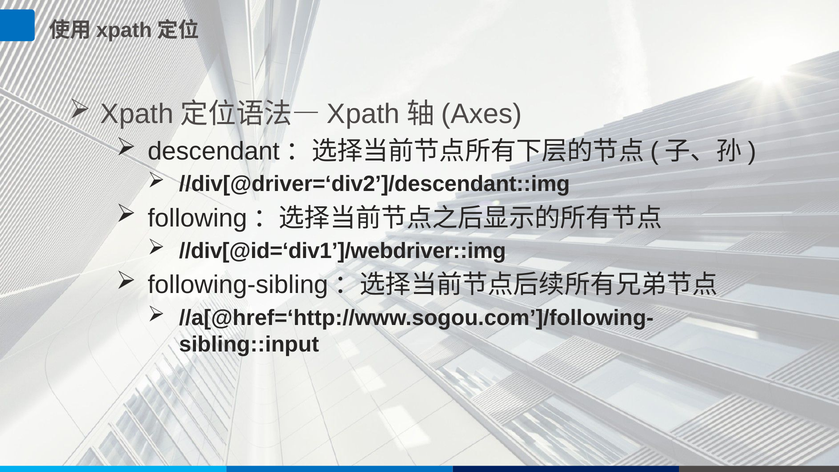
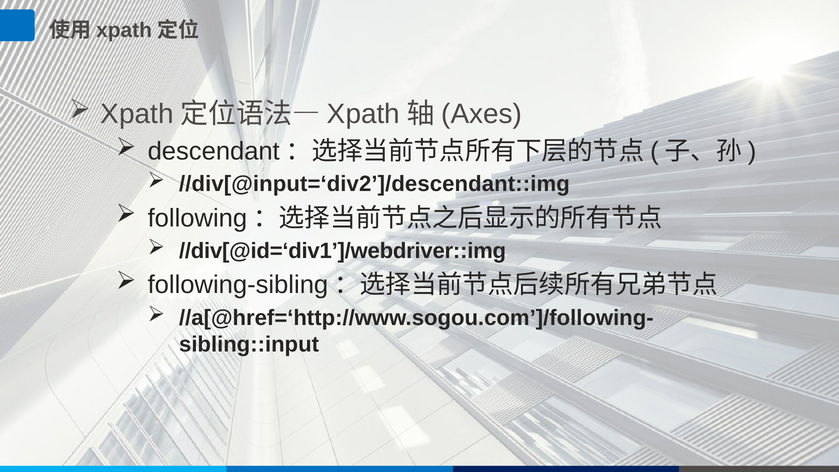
//div[@driver=‘div2’]/descendant::img: //div[@driver=‘div2’]/descendant::img -> //div[@input=‘div2’]/descendant::img
